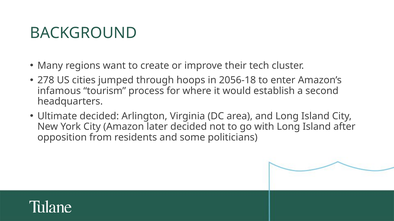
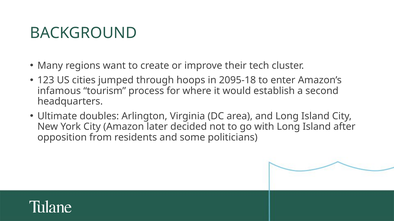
278: 278 -> 123
2056-18: 2056-18 -> 2095-18
Ultimate decided: decided -> doubles
